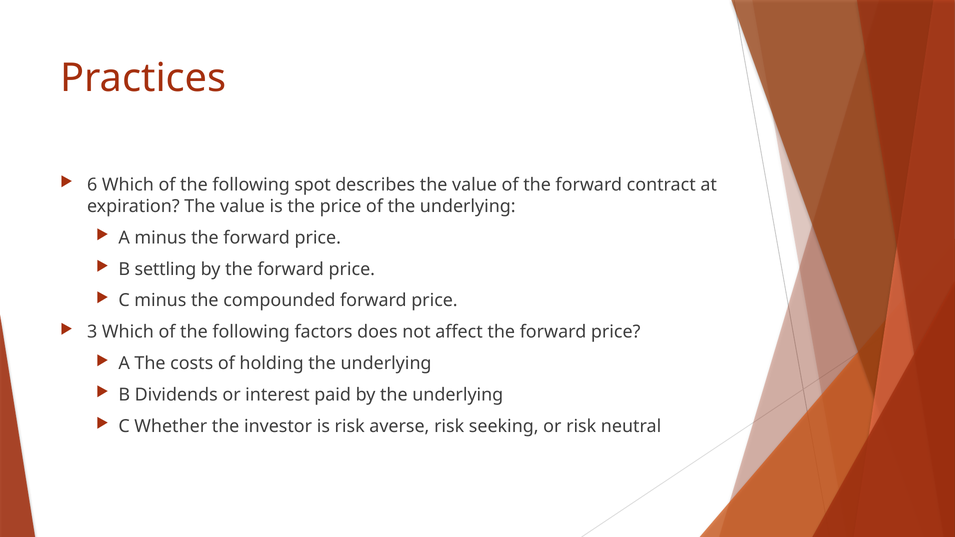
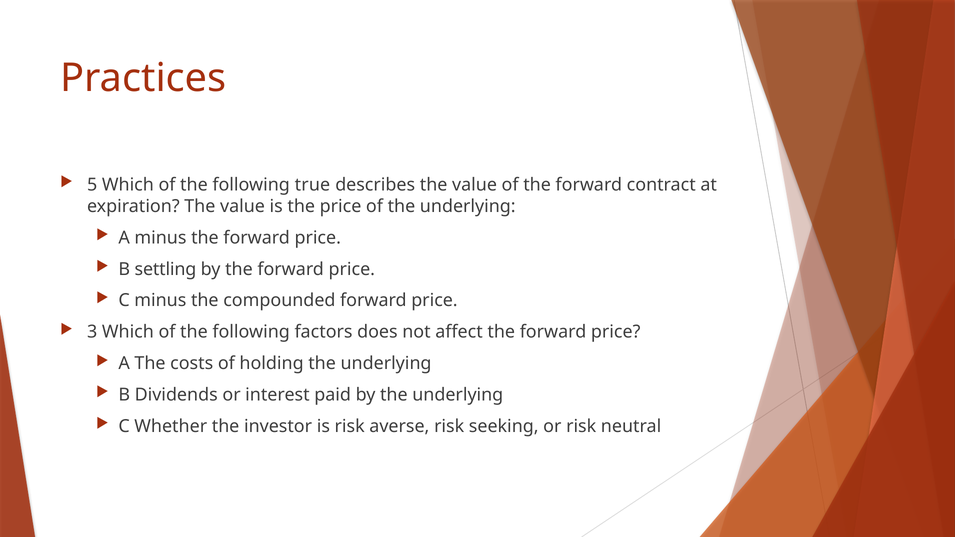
6: 6 -> 5
spot: spot -> true
